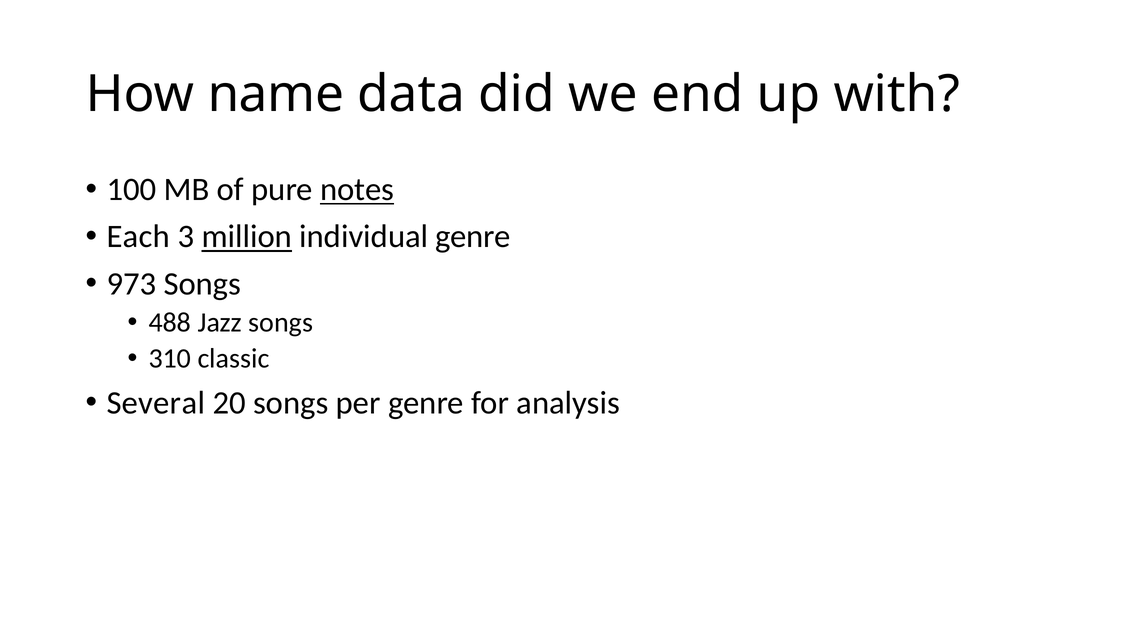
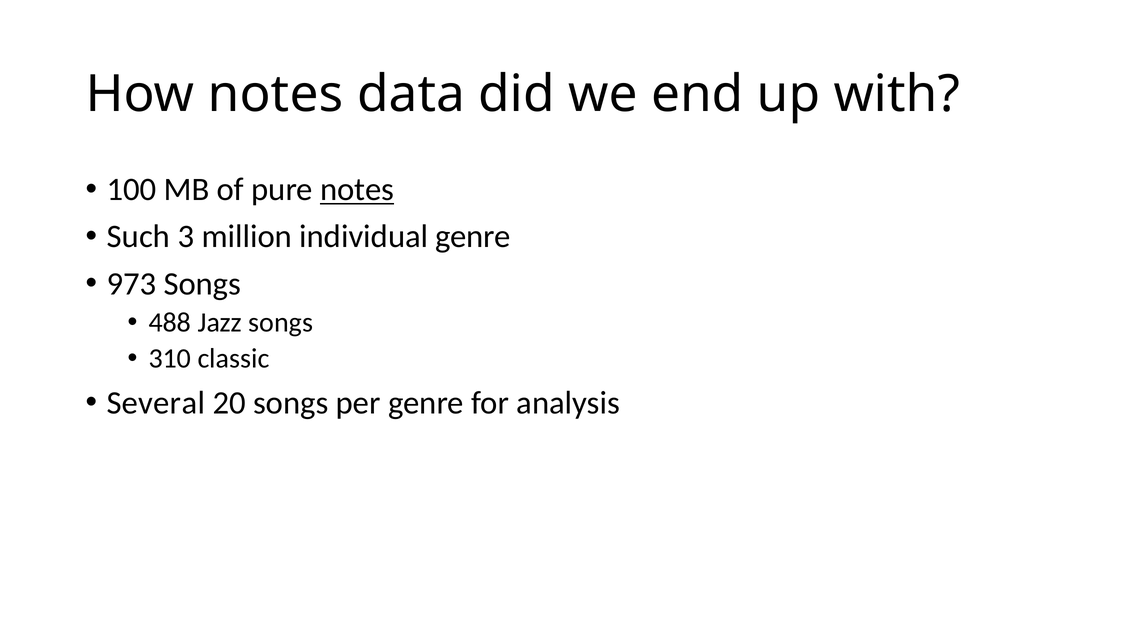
How name: name -> notes
Each: Each -> Such
million underline: present -> none
